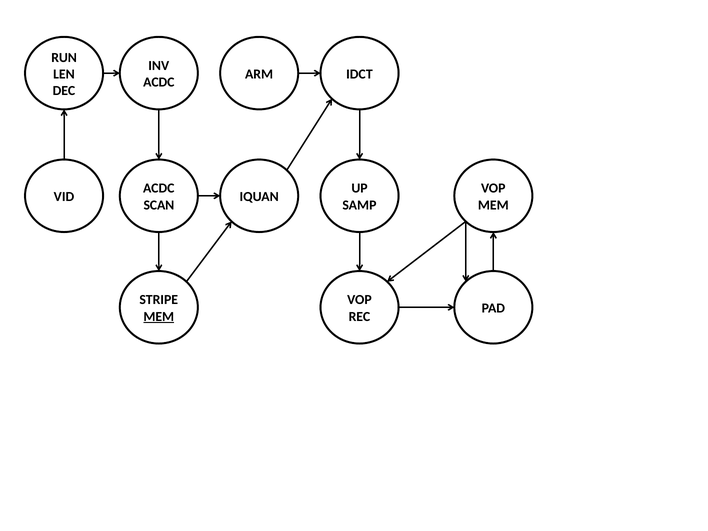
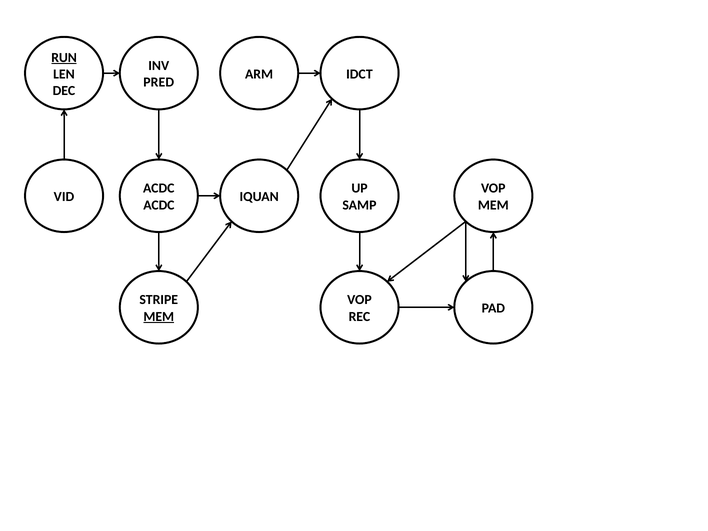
RUN underline: none -> present
ACDC at (159, 82): ACDC -> PRED
SCAN at (159, 205): SCAN -> ACDC
